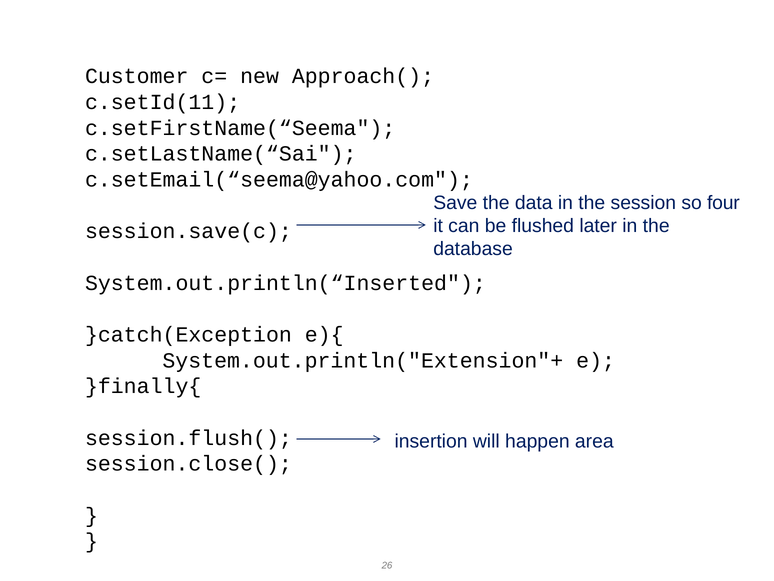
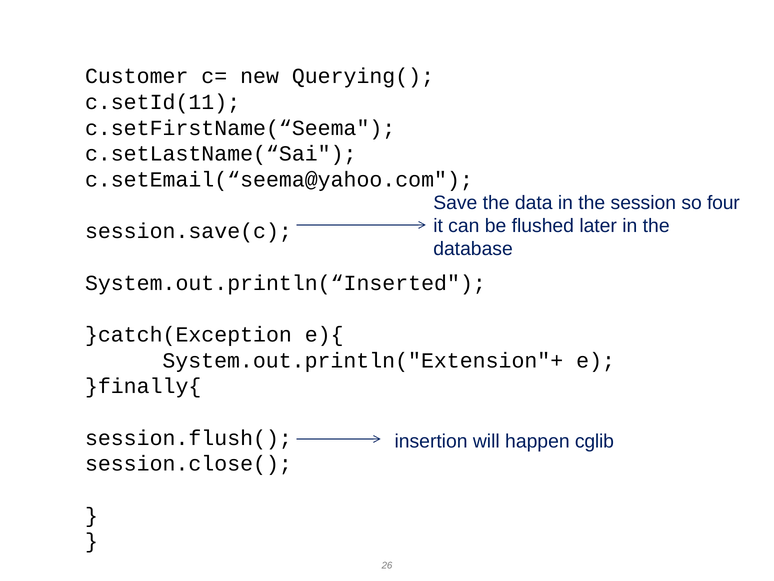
Approach(: Approach( -> Querying(
area: area -> cglib
